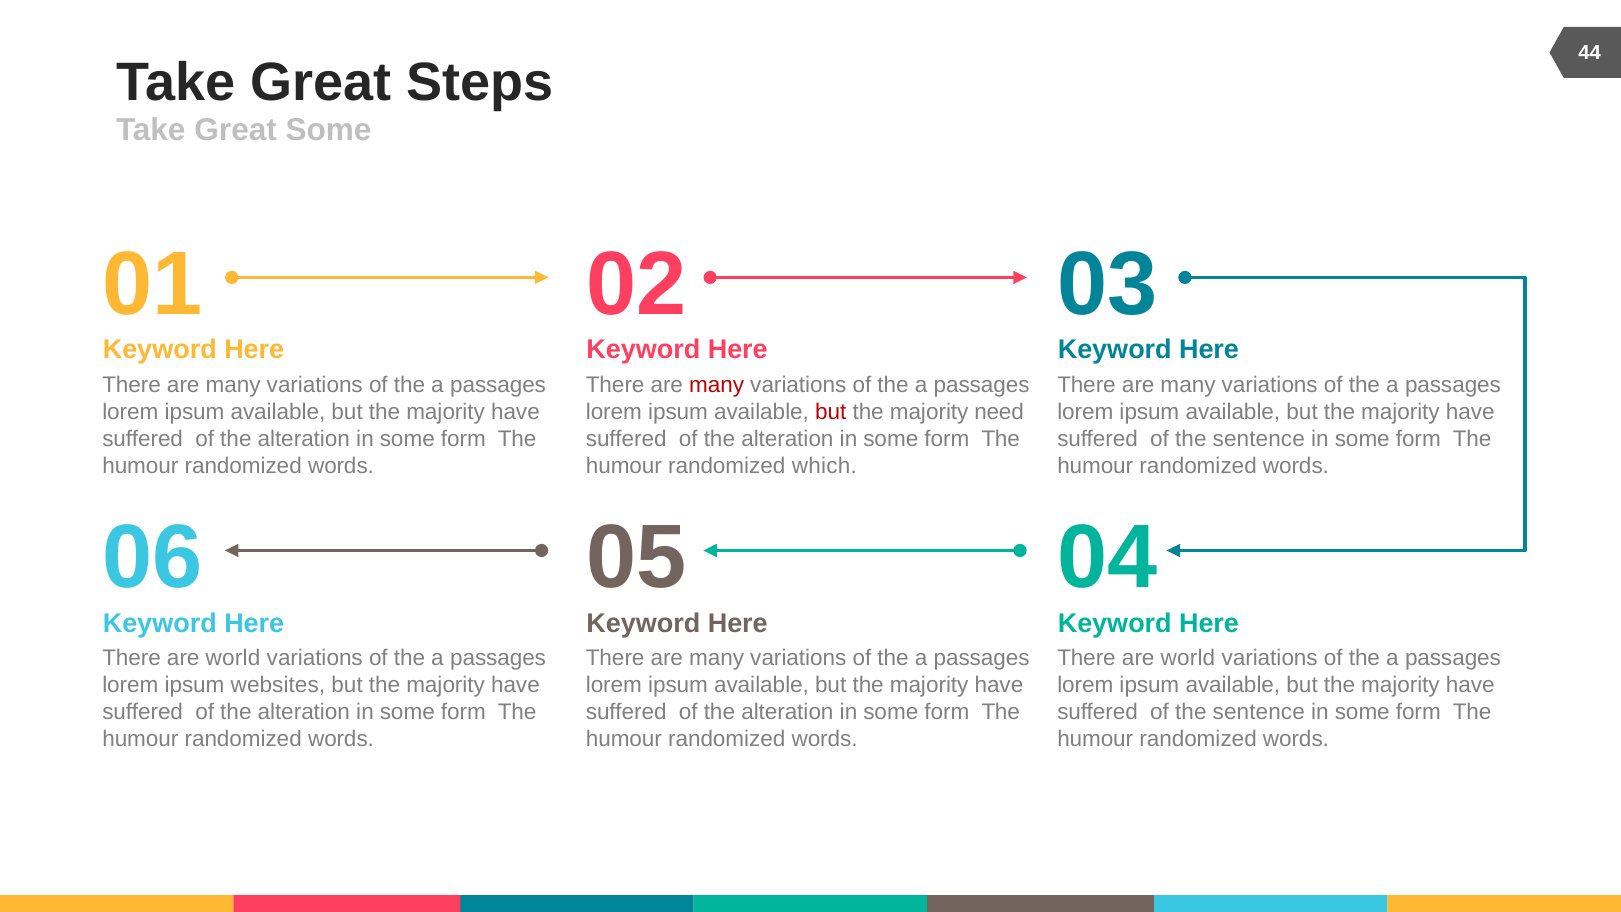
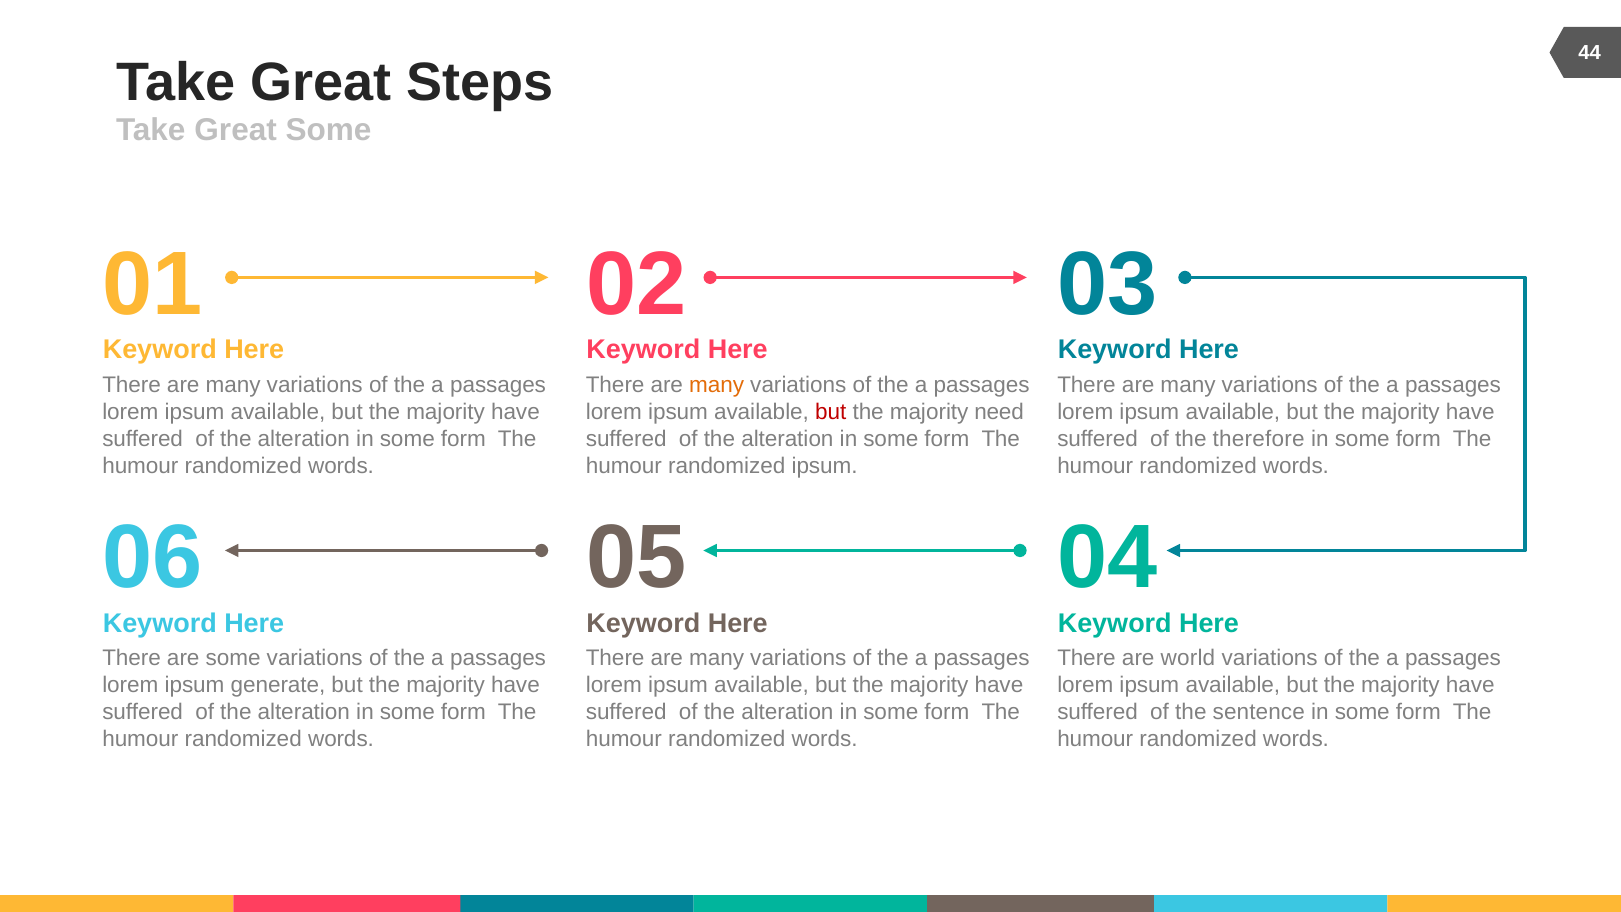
many at (717, 385) colour: red -> orange
sentence at (1259, 439): sentence -> therefore
randomized which: which -> ipsum
world at (233, 658): world -> some
websites: websites -> generate
